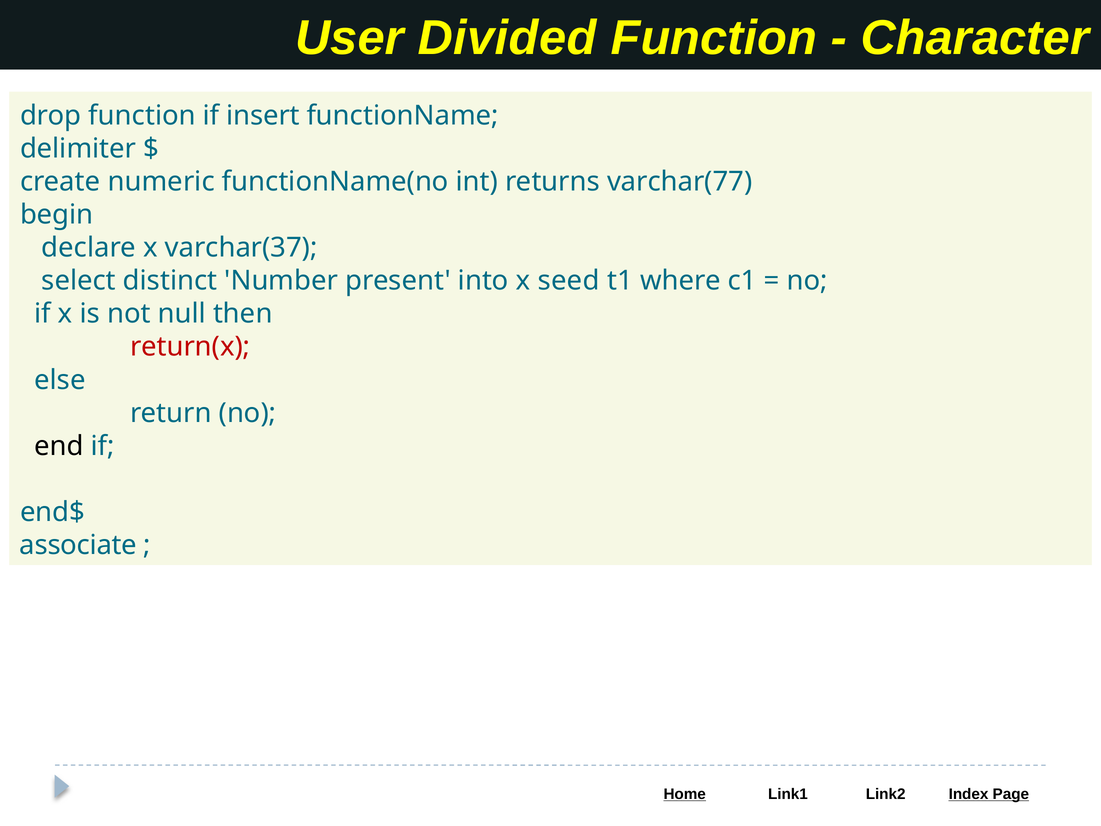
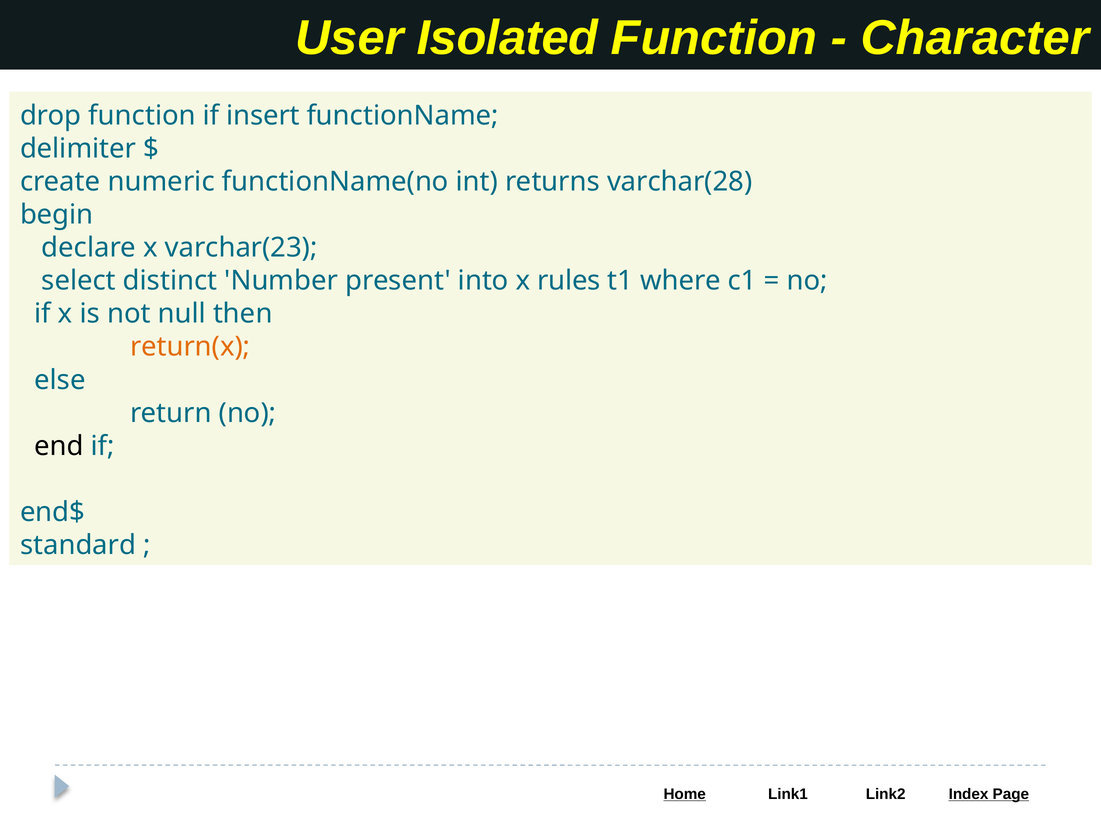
Divided: Divided -> Isolated
varchar(77: varchar(77 -> varchar(28
varchar(37: varchar(37 -> varchar(23
seed: seed -> rules
return(x colour: red -> orange
associate: associate -> standard
